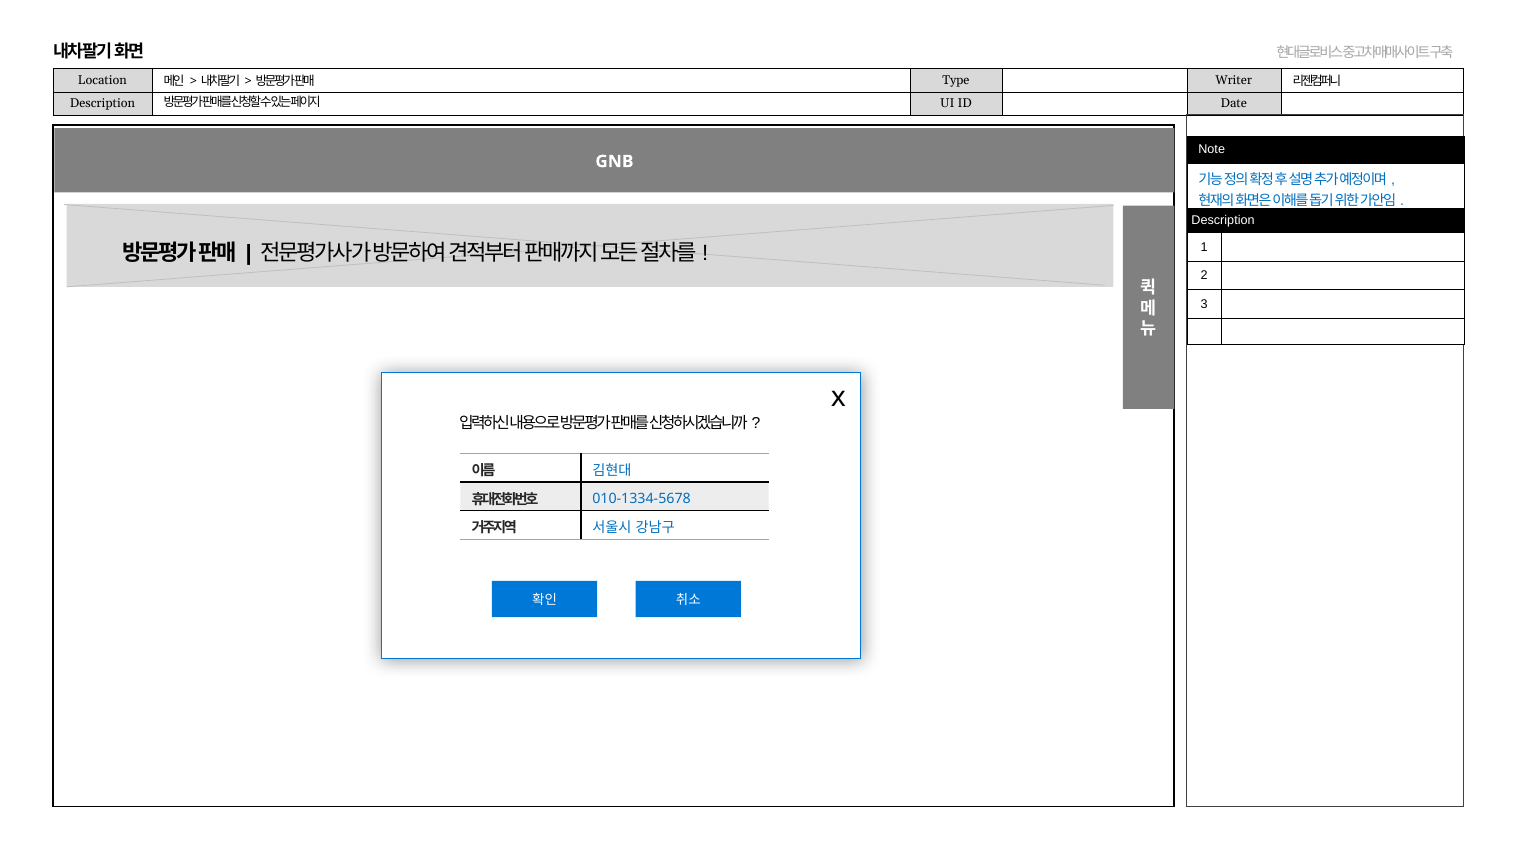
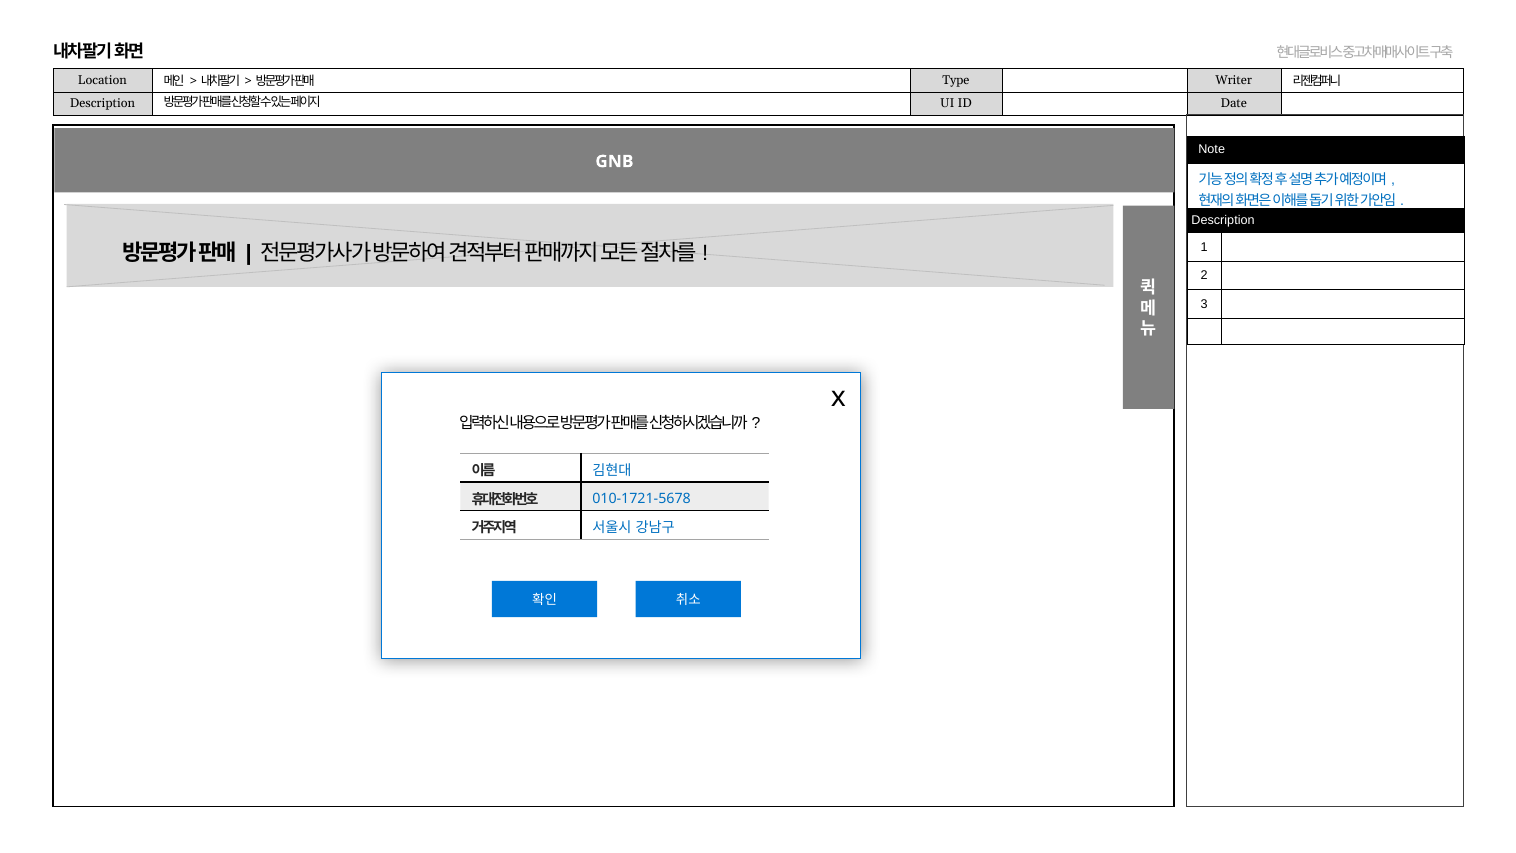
010-1334-5678: 010-1334-5678 -> 010-1721-5678
